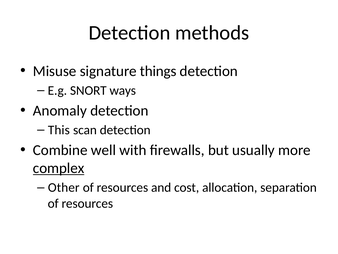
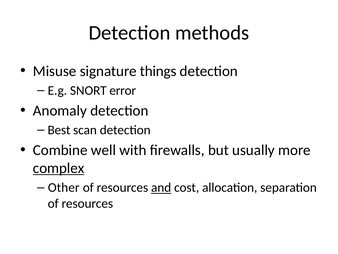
ways: ways -> error
This: This -> Best
and underline: none -> present
